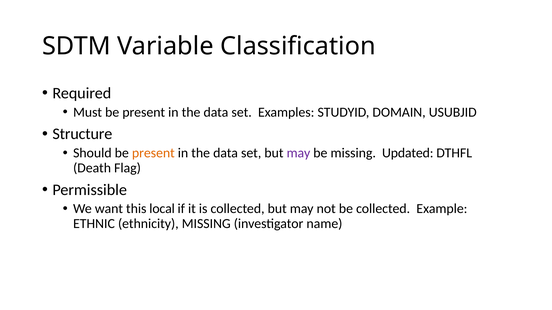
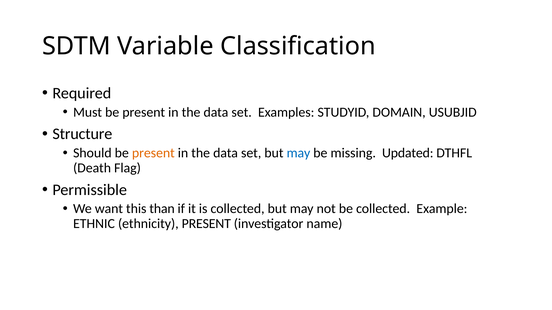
may at (298, 153) colour: purple -> blue
local: local -> than
ethnicity MISSING: MISSING -> PRESENT
